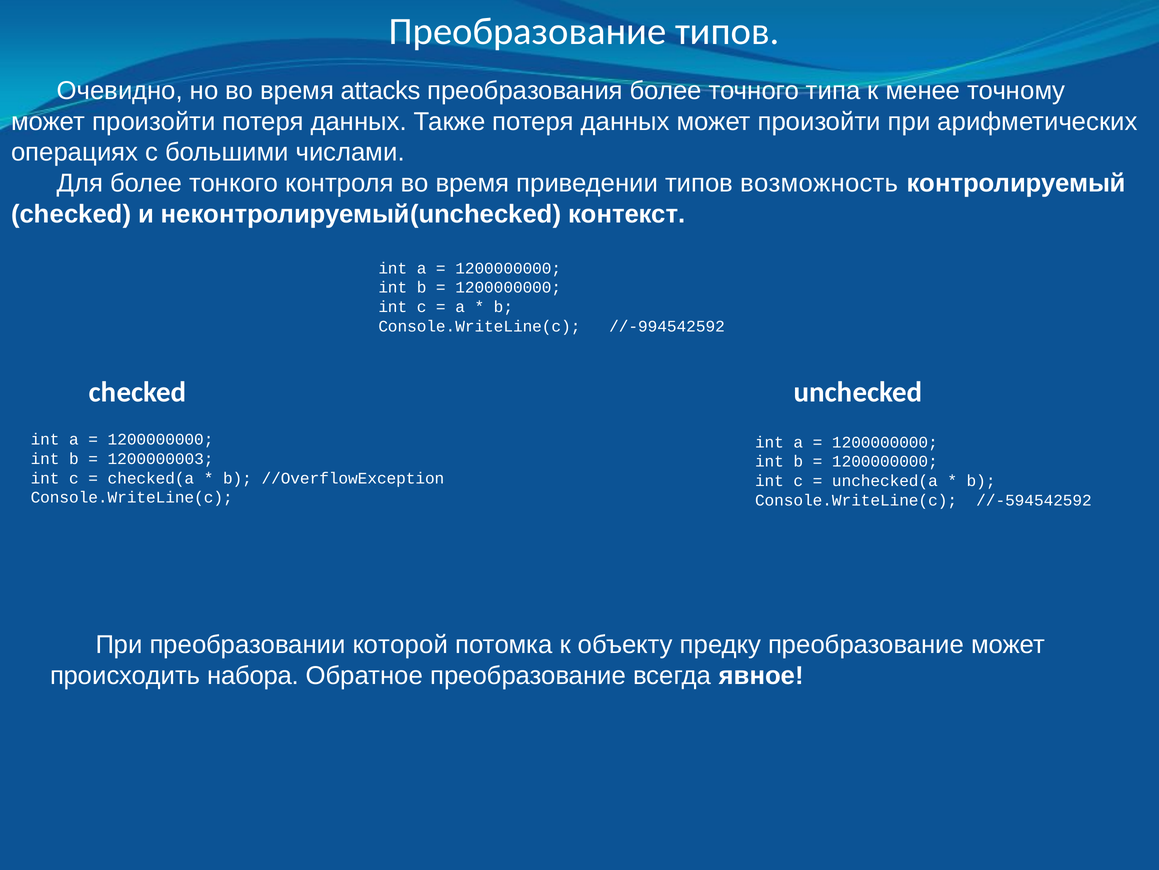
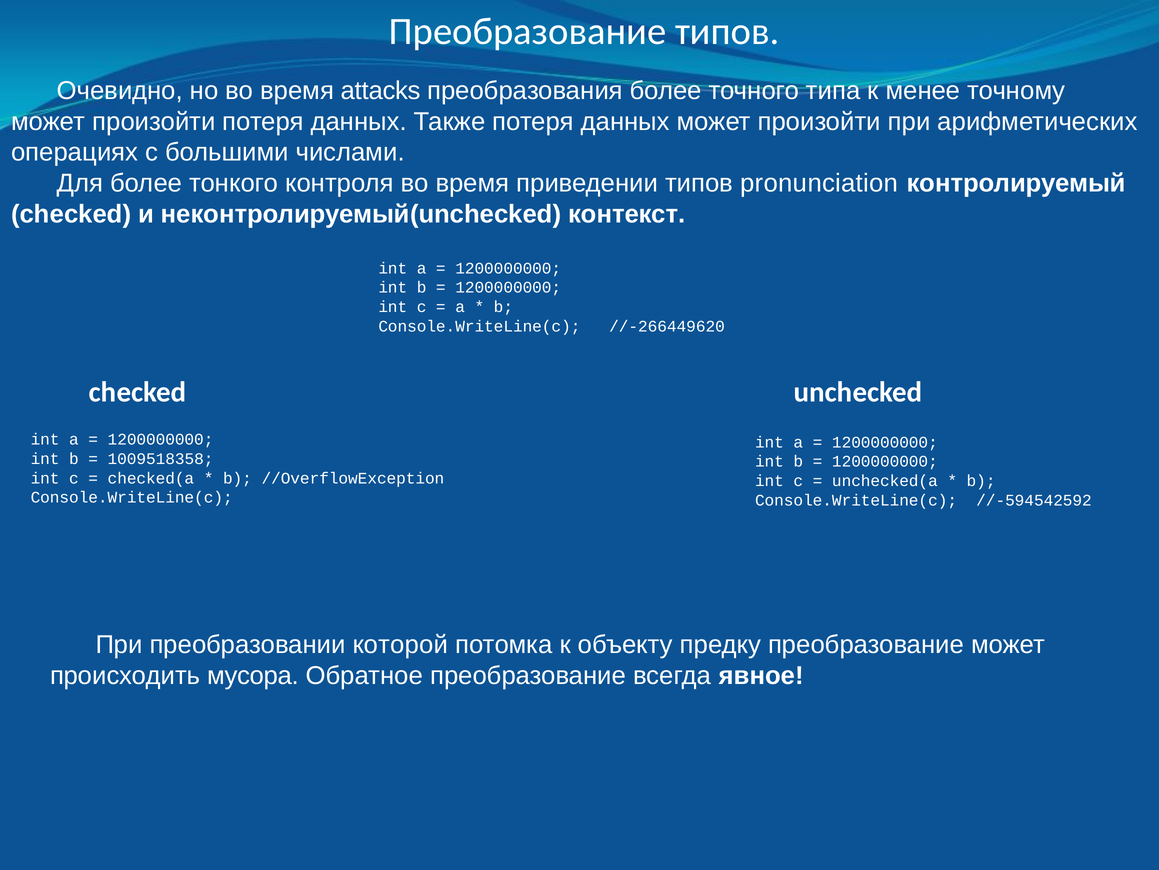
возможность: возможность -> pronunciation
//-994542592: //-994542592 -> //-266449620
1200000003: 1200000003 -> 1009518358
набора: набора -> мусора
